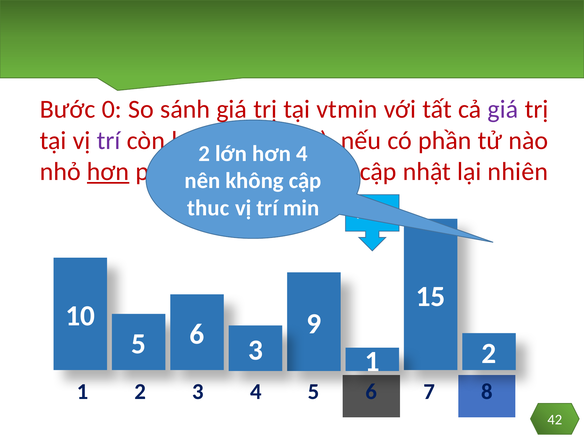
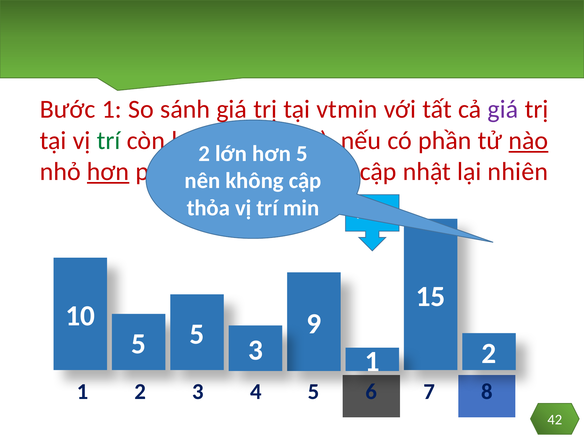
Bước 0: 0 -> 1
trí at (109, 141) colour: purple -> green
nào underline: none -> present
4 at (302, 154): 4 -> 5
thuc: thuc -> thỏa
6 at (197, 334): 6 -> 5
